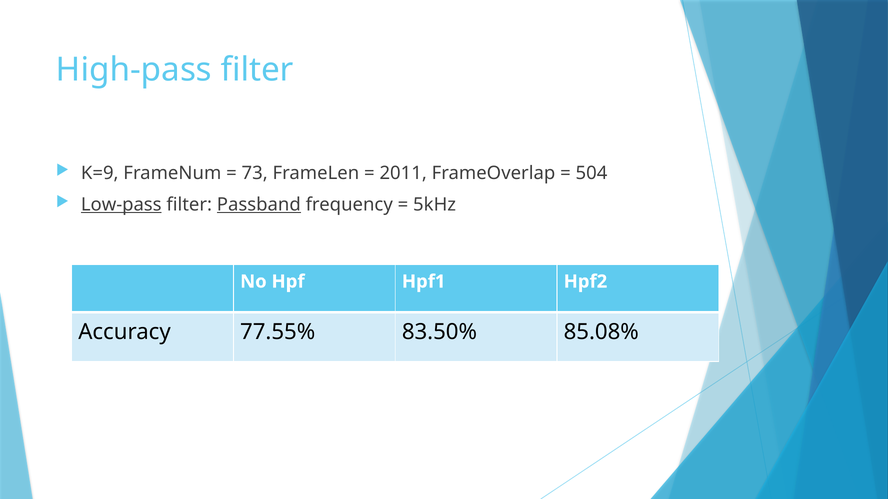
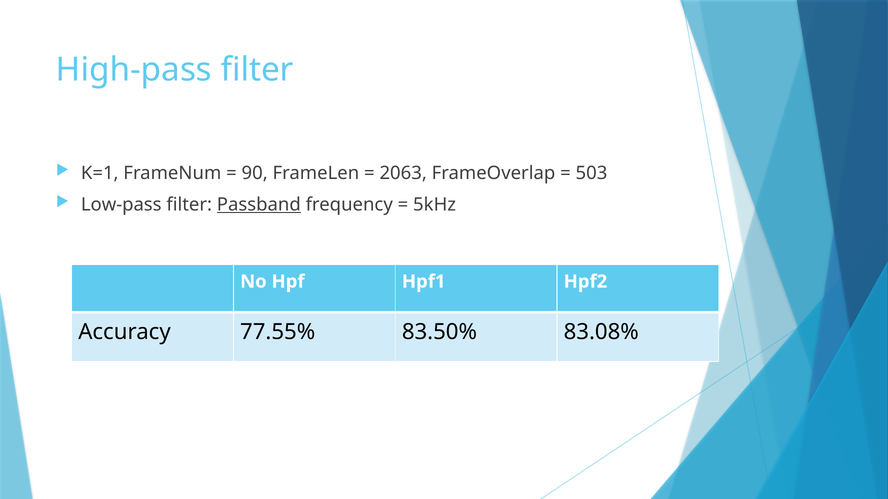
K=9: K=9 -> K=1
73: 73 -> 90
2011: 2011 -> 2063
504: 504 -> 503
Low-pass underline: present -> none
85.08%: 85.08% -> 83.08%
